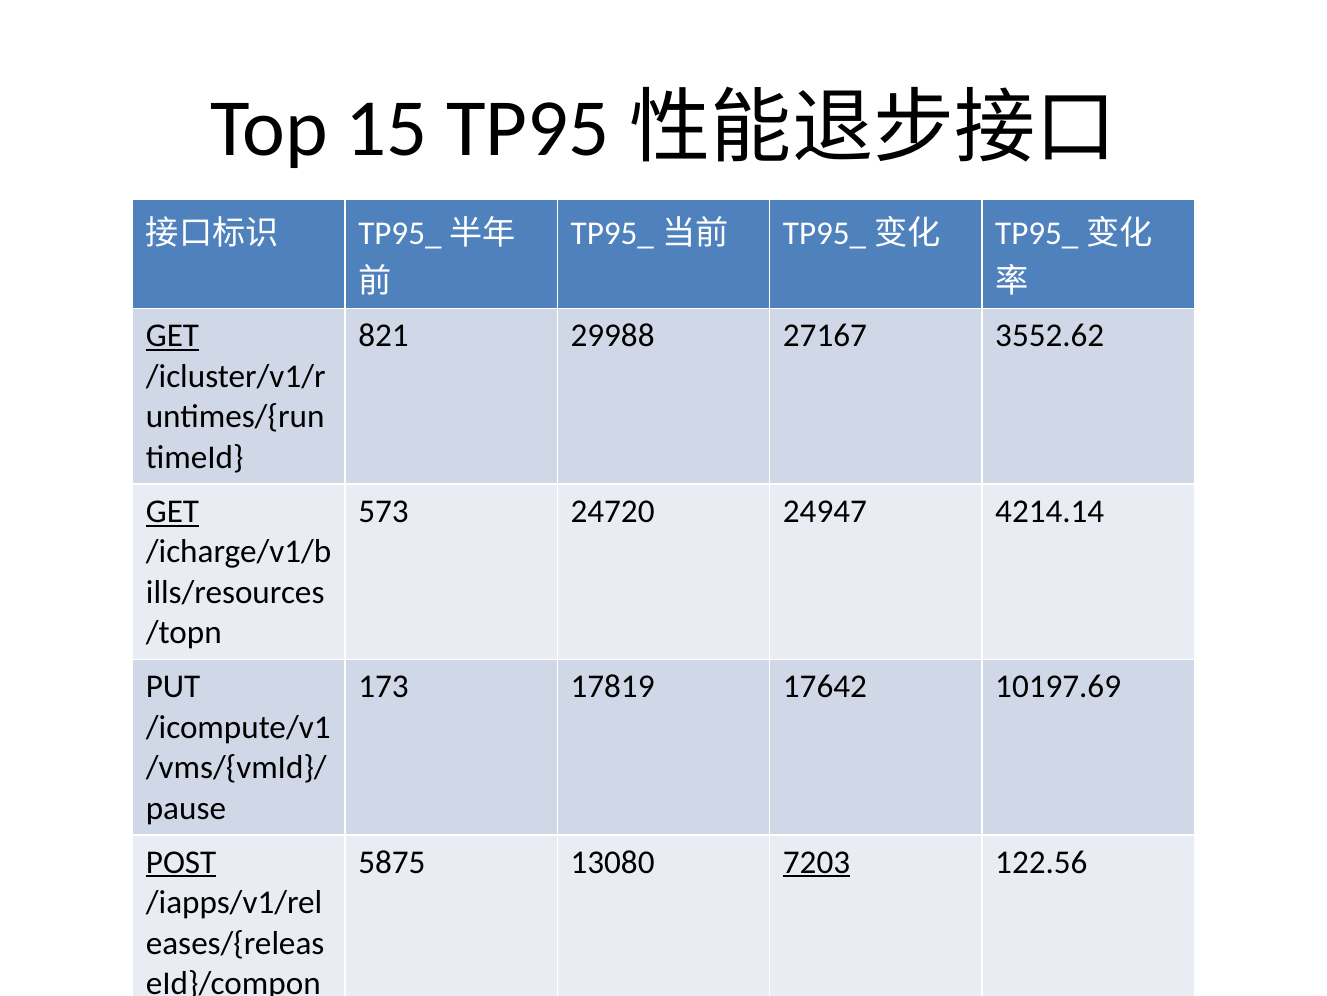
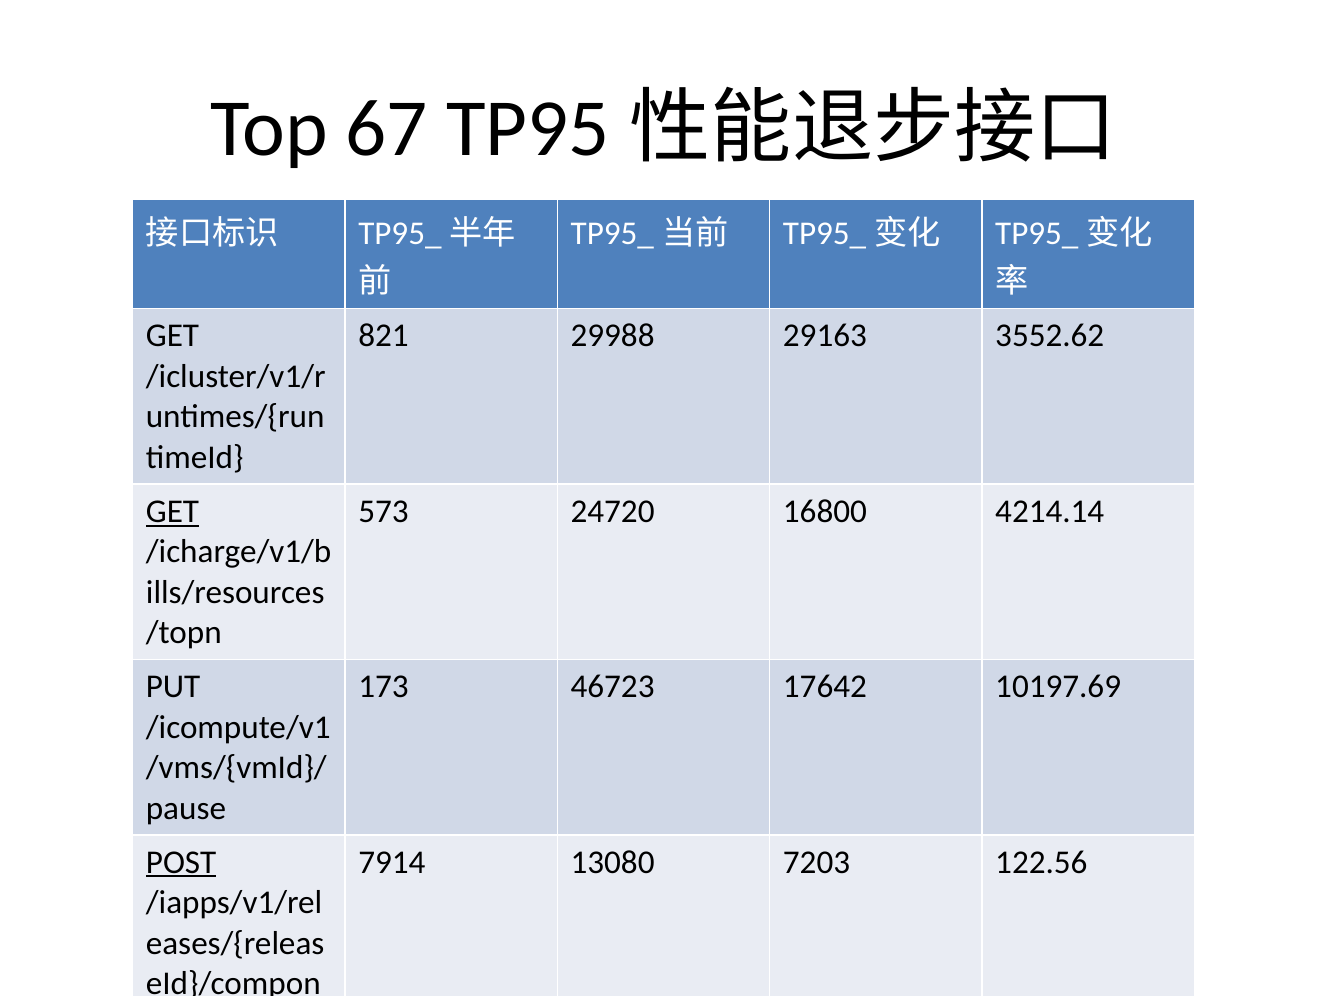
15: 15 -> 67
GET at (173, 336) underline: present -> none
27167: 27167 -> 29163
24947: 24947 -> 16800
17819: 17819 -> 46723
5875: 5875 -> 7914
7203 underline: present -> none
